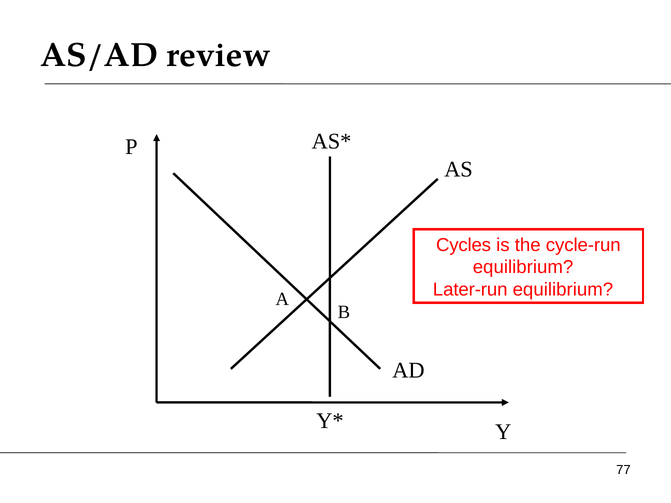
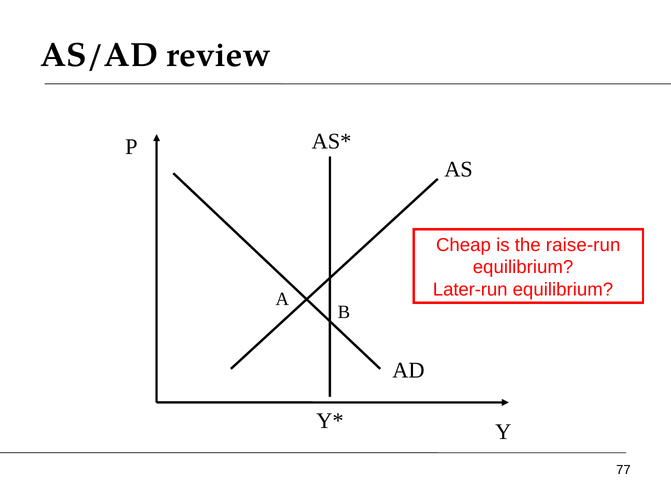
Cycles: Cycles -> Cheap
cycle-run: cycle-run -> raise-run
